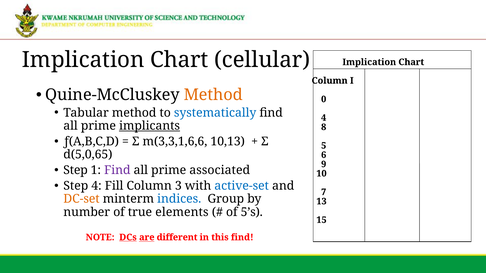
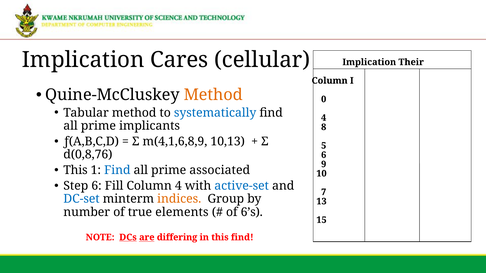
Chart at (179, 60): Chart -> Cares
Chart at (411, 62): Chart -> Their
implicants underline: present -> none
m(3,3,1,6,6: m(3,3,1,6,6 -> m(4,1,6,8,9
d(5,0,65: d(5,0,65 -> d(0,8,76
Step at (76, 170): Step -> This
Find at (117, 170) colour: purple -> blue
Step 4: 4 -> 6
Column 3: 3 -> 4
DC-set colour: orange -> blue
indices colour: blue -> orange
5’s: 5’s -> 6’s
different: different -> differing
